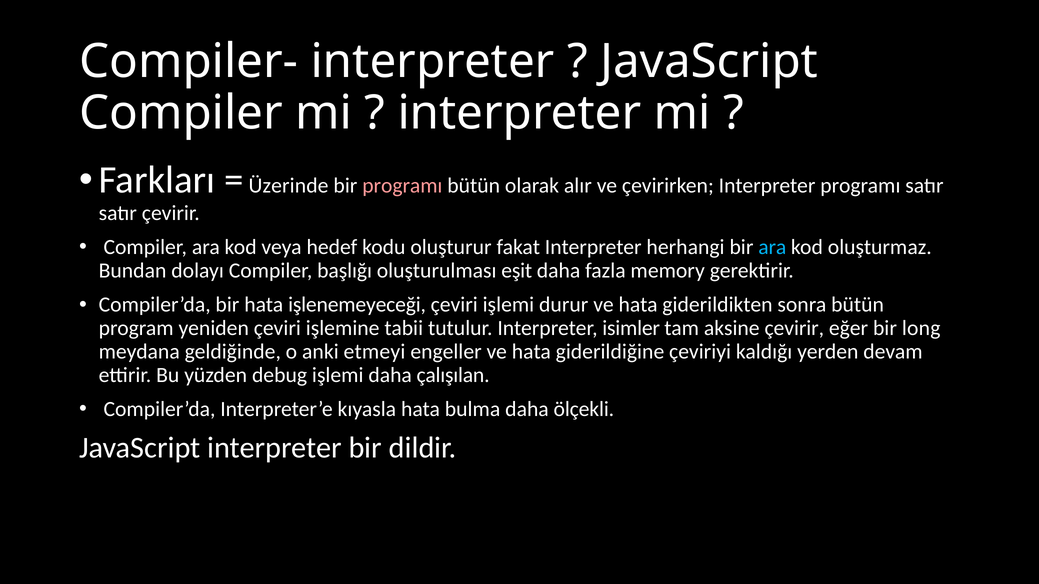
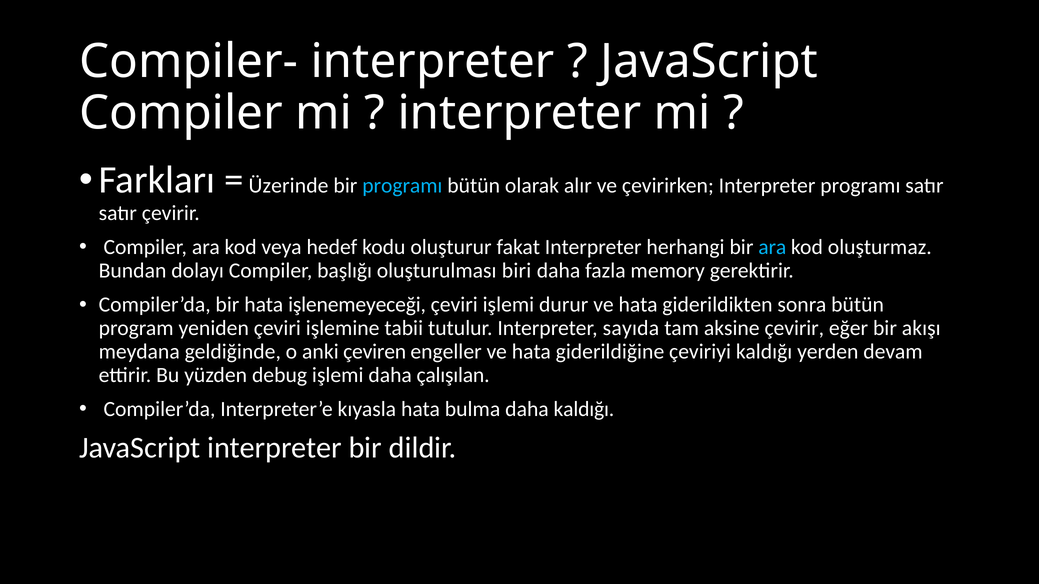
programı at (402, 186) colour: pink -> light blue
eşit: eşit -> biri
isimler: isimler -> sayıda
long: long -> akışı
etmeyi: etmeyi -> çeviren
daha ölçekli: ölçekli -> kaldığı
